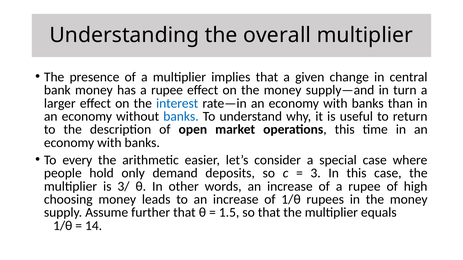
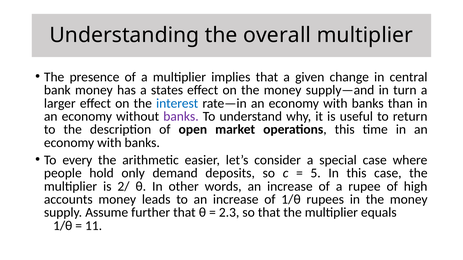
has a rupee: rupee -> states
banks at (181, 117) colour: blue -> purple
3: 3 -> 5
3/: 3/ -> 2/
choosing: choosing -> accounts
1.5: 1.5 -> 2.3
14: 14 -> 11
